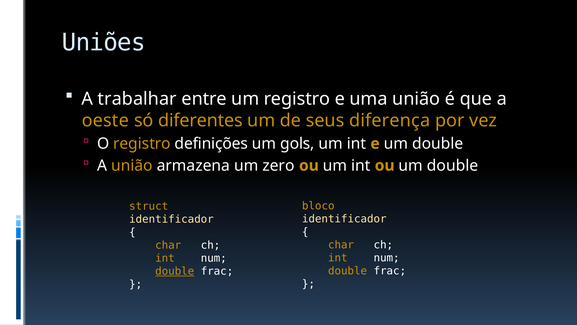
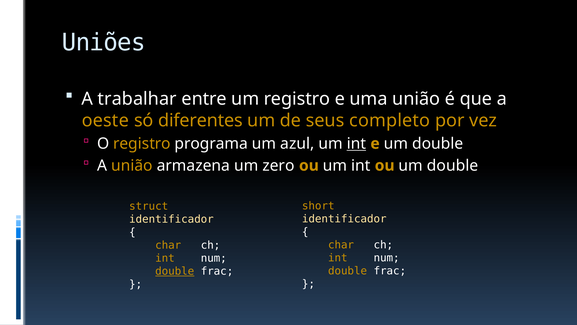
diferença: diferença -> completo
definições: definições -> programa
gols: gols -> azul
int at (356, 143) underline: none -> present
bloco: bloco -> short
